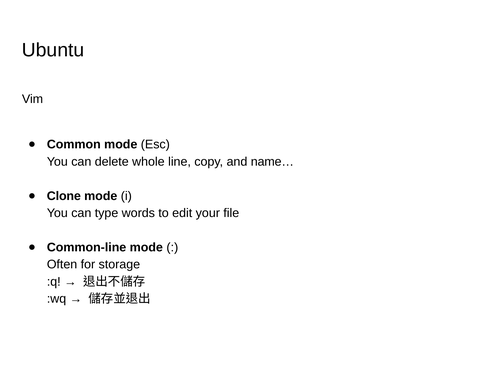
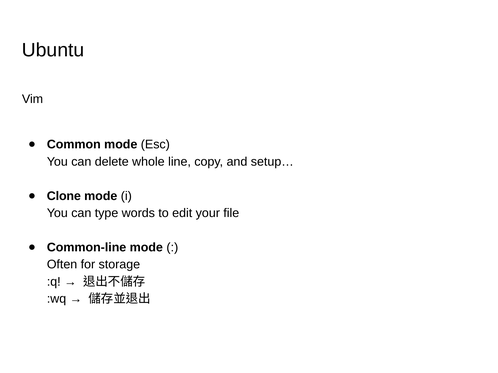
name…: name… -> setup…
